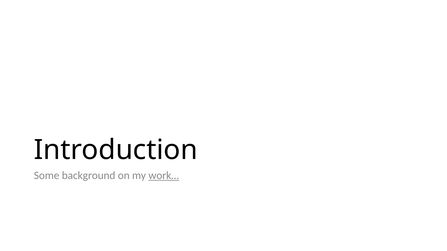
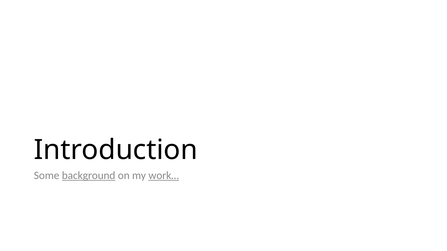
background underline: none -> present
